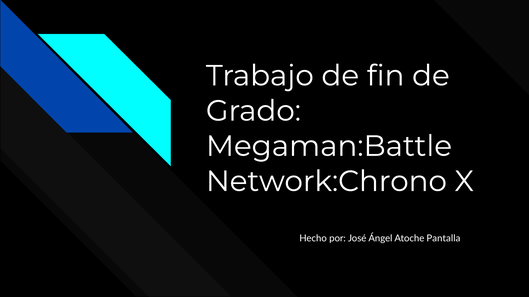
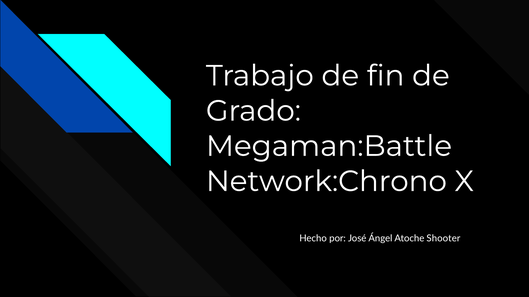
Pantalla: Pantalla -> Shooter
